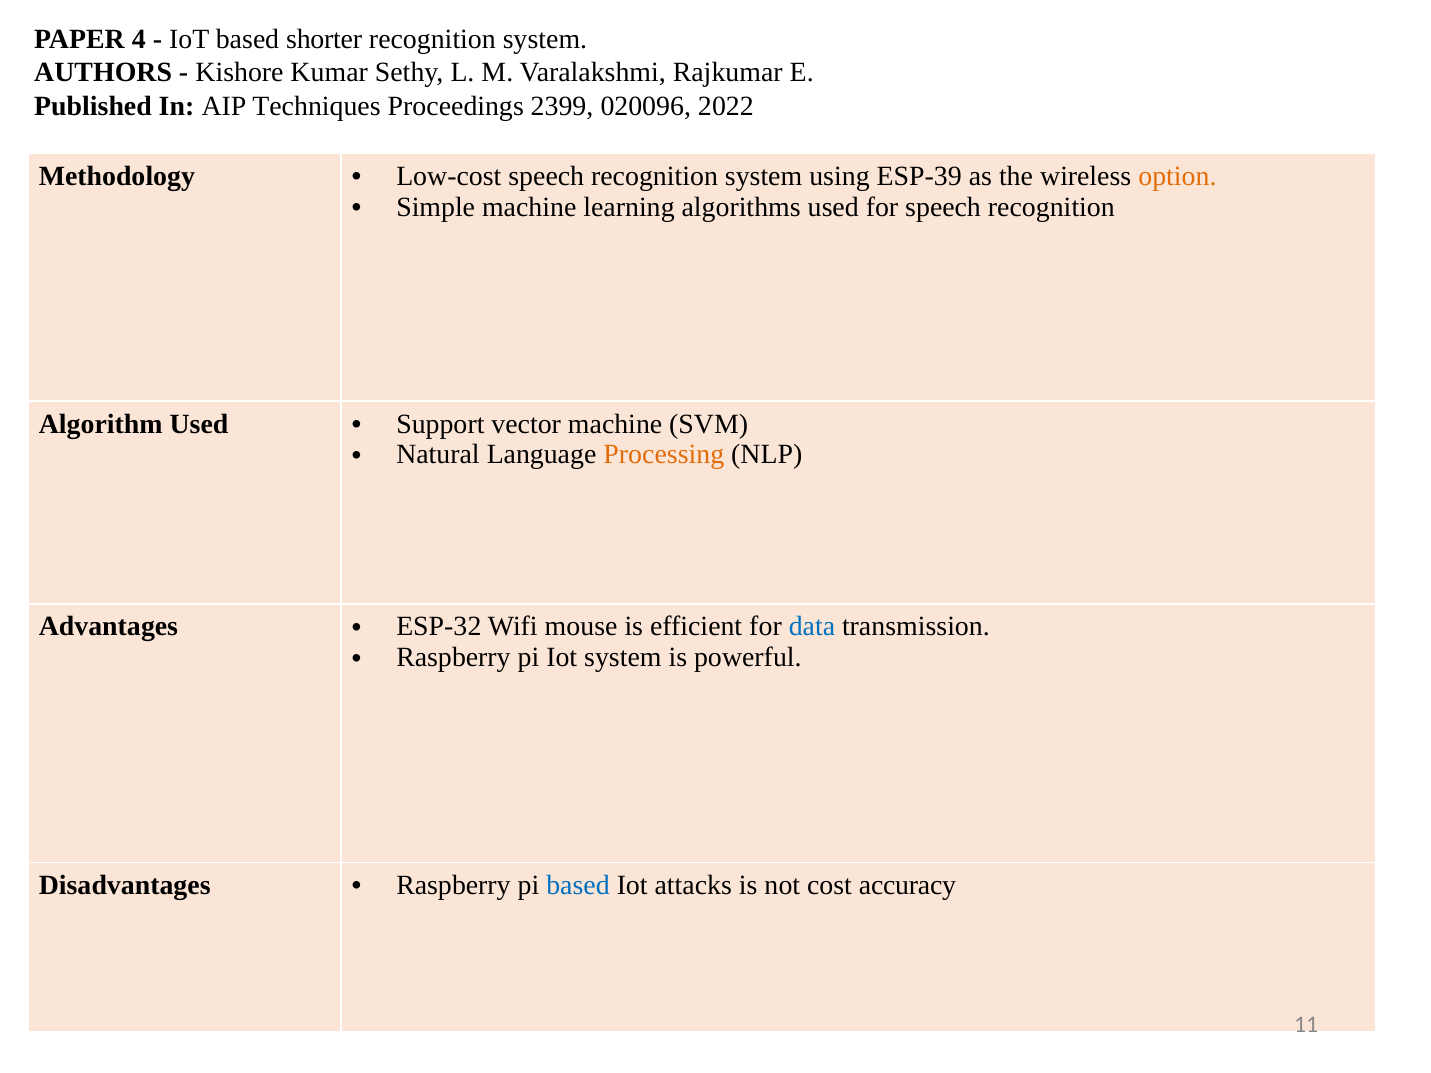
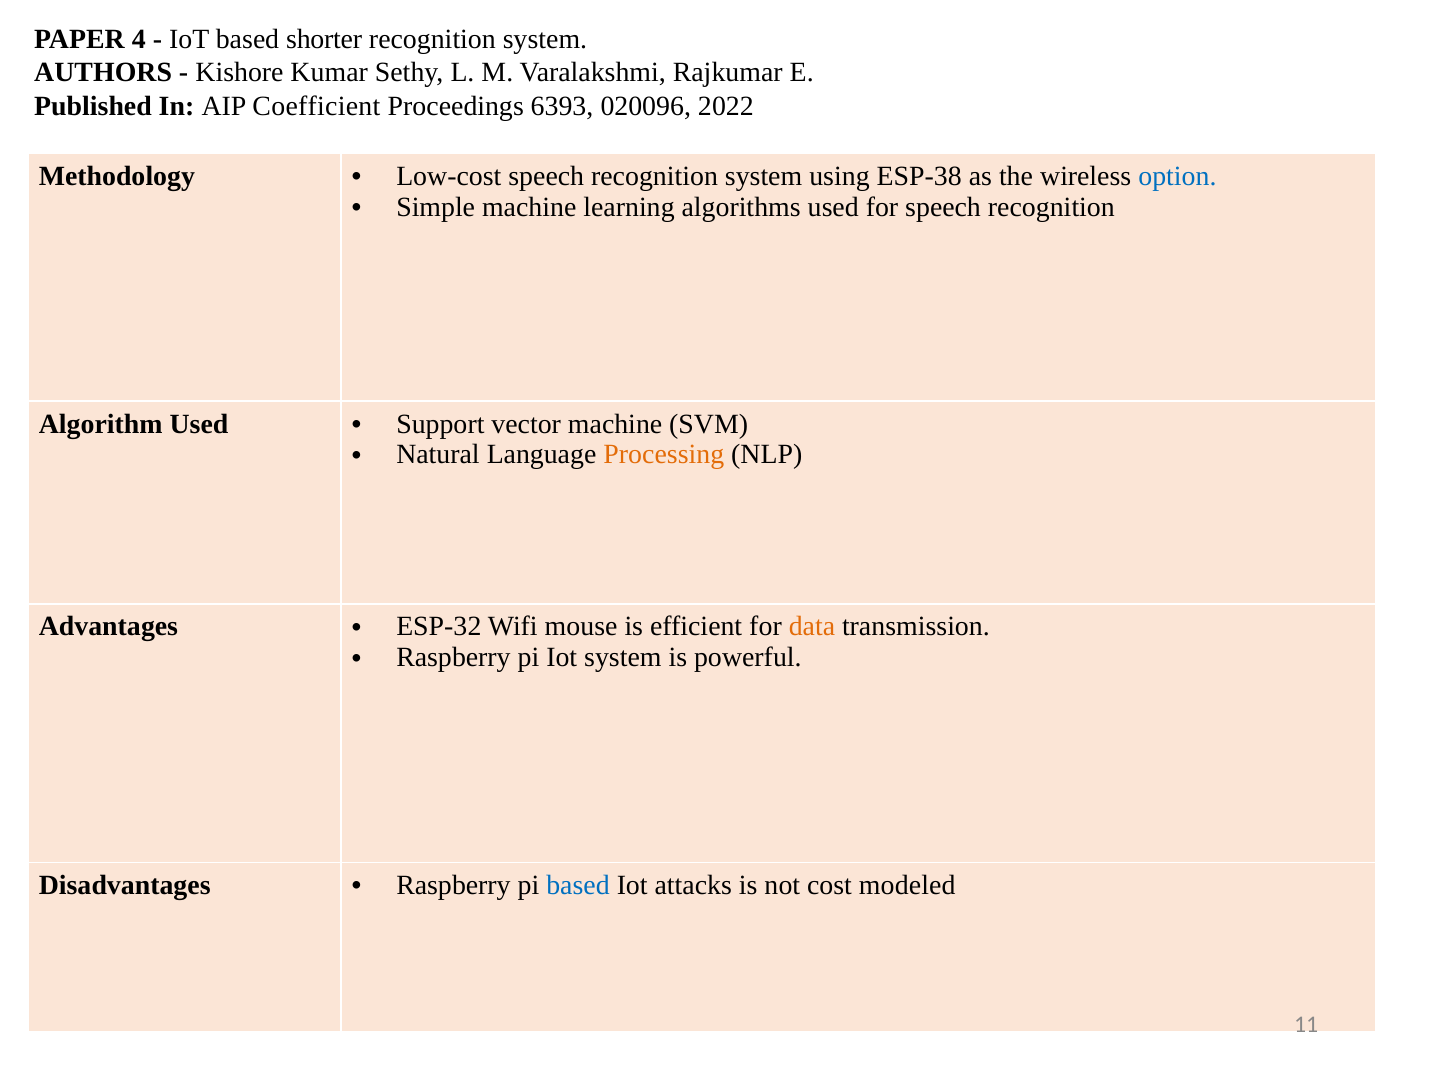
Techniques: Techniques -> Coefficient
2399: 2399 -> 6393
ESP-39: ESP-39 -> ESP-38
option colour: orange -> blue
data colour: blue -> orange
accuracy: accuracy -> modeled
